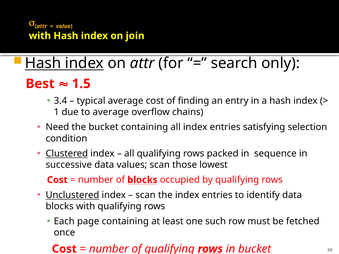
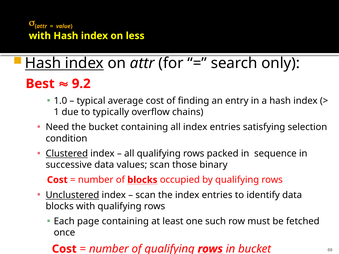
join: join -> less
1.5: 1.5 -> 9.2
3.4: 3.4 -> 1.0
to average: average -> typically
lowest: lowest -> binary
